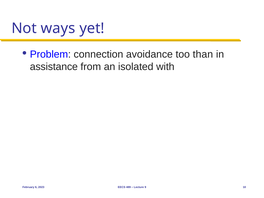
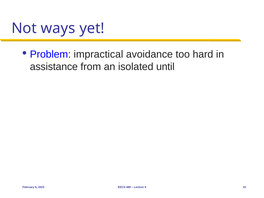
connection: connection -> impractical
than: than -> hard
with: with -> until
